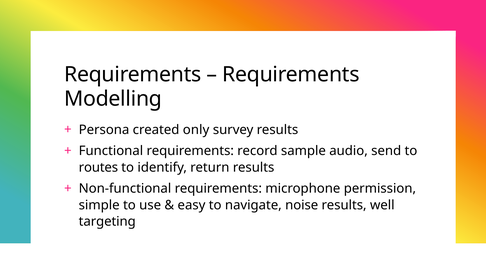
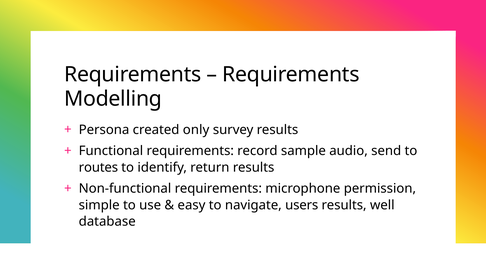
noise: noise -> users
targeting: targeting -> database
